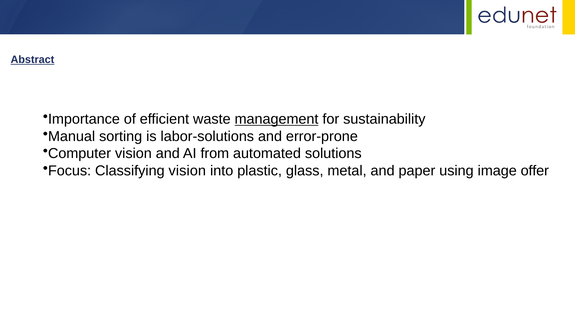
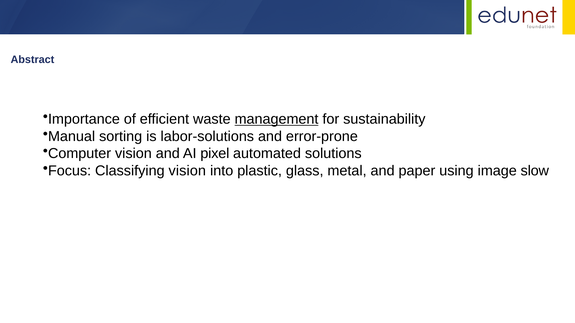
Abstract underline: present -> none
from: from -> pixel
offer: offer -> slow
